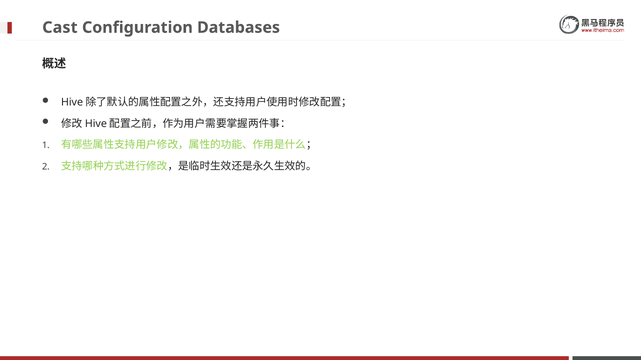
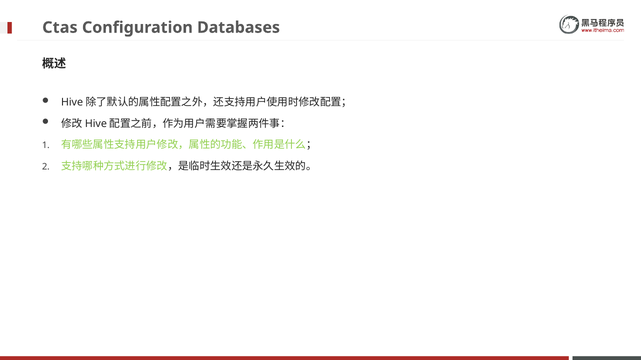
Cast: Cast -> Ctas
